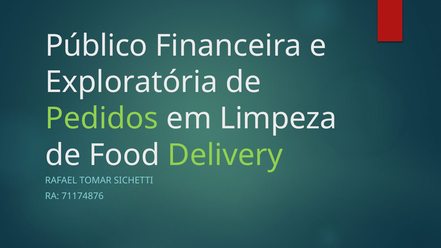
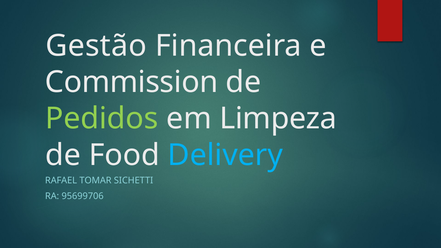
Público: Público -> Gestão
Exploratória: Exploratória -> Commission
Delivery colour: light green -> light blue
71174876: 71174876 -> 95699706
